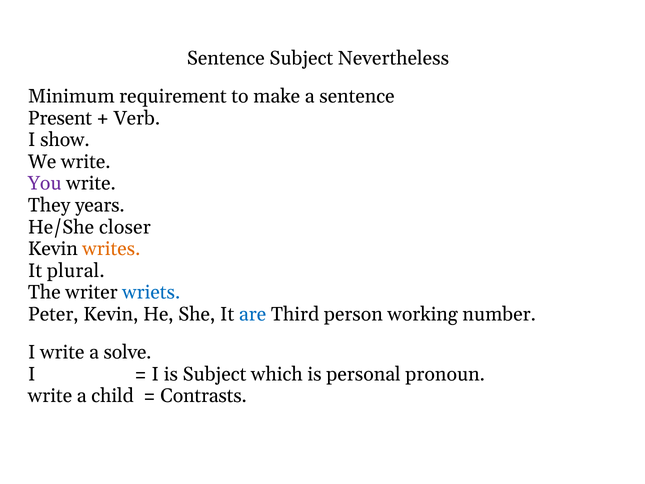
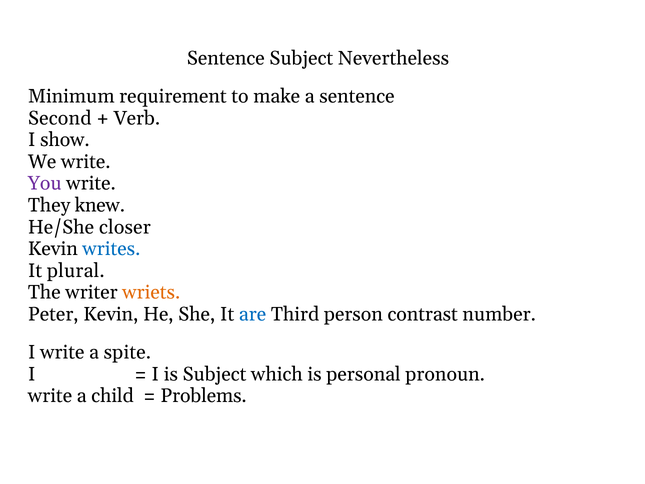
Present: Present -> Second
years: years -> knew
writes colour: orange -> blue
wriets colour: blue -> orange
working: working -> contrast
solve: solve -> spite
Contrasts: Contrasts -> Problems
